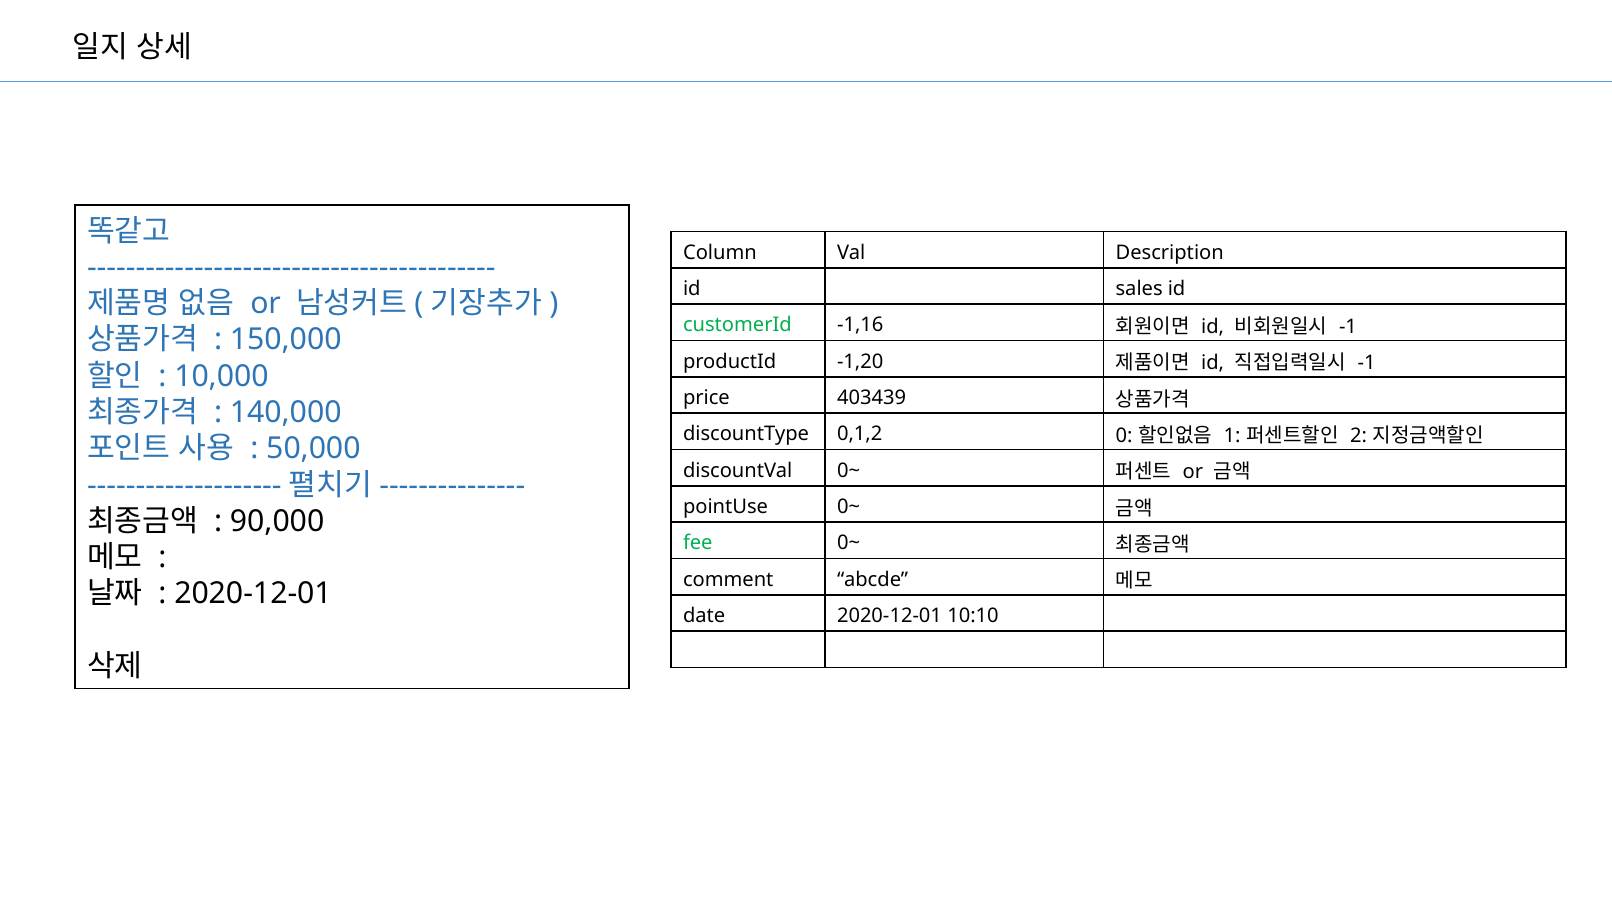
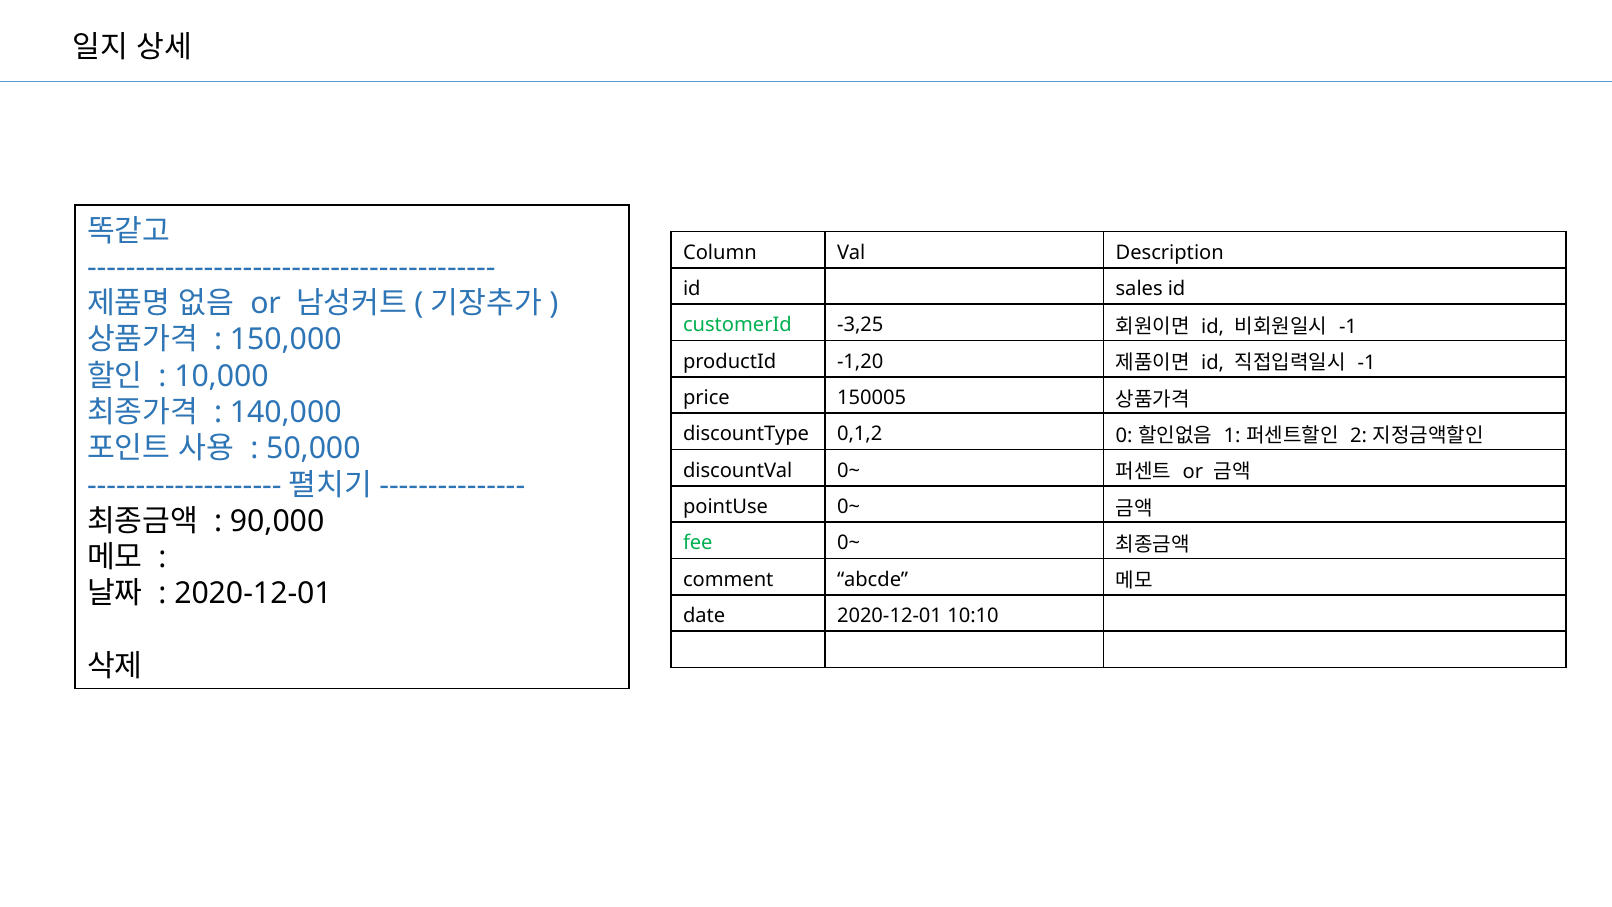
-1,16: -1,16 -> -3,25
403439: 403439 -> 150005
